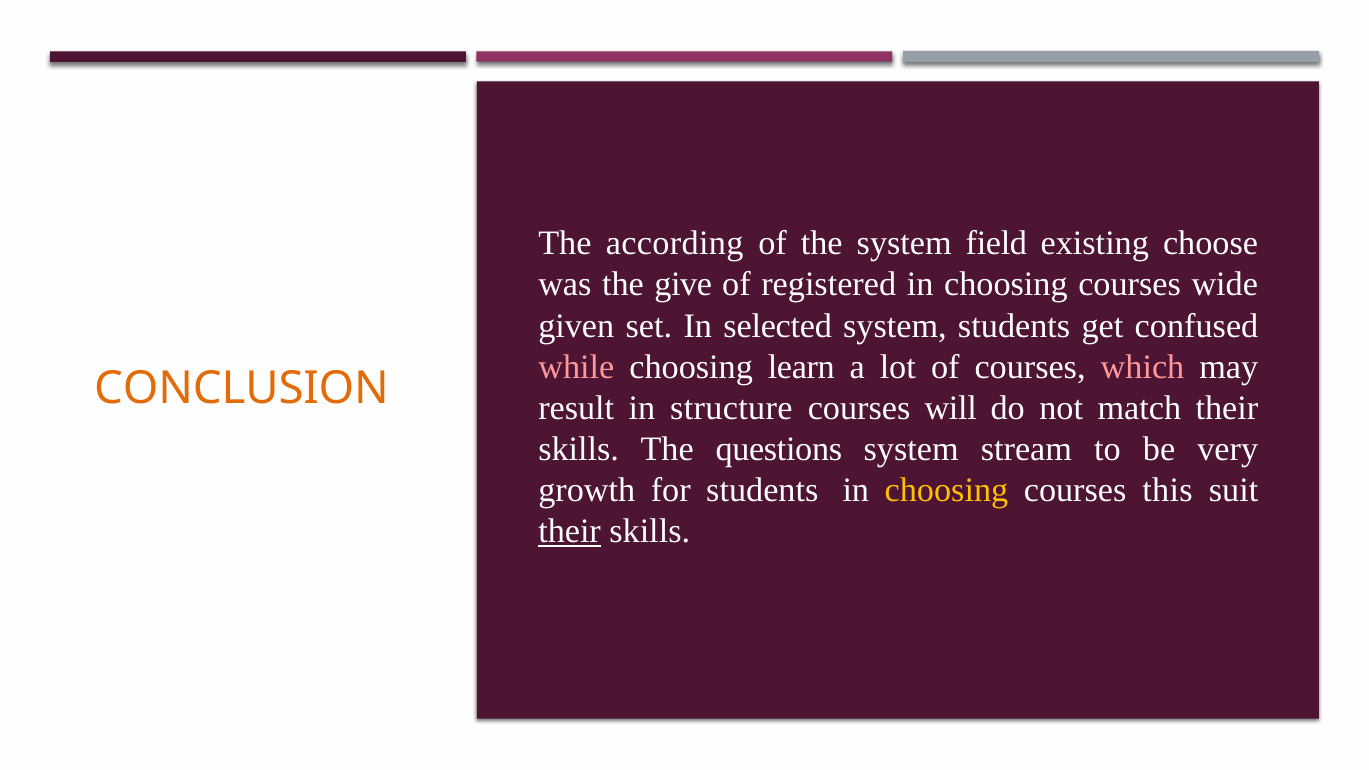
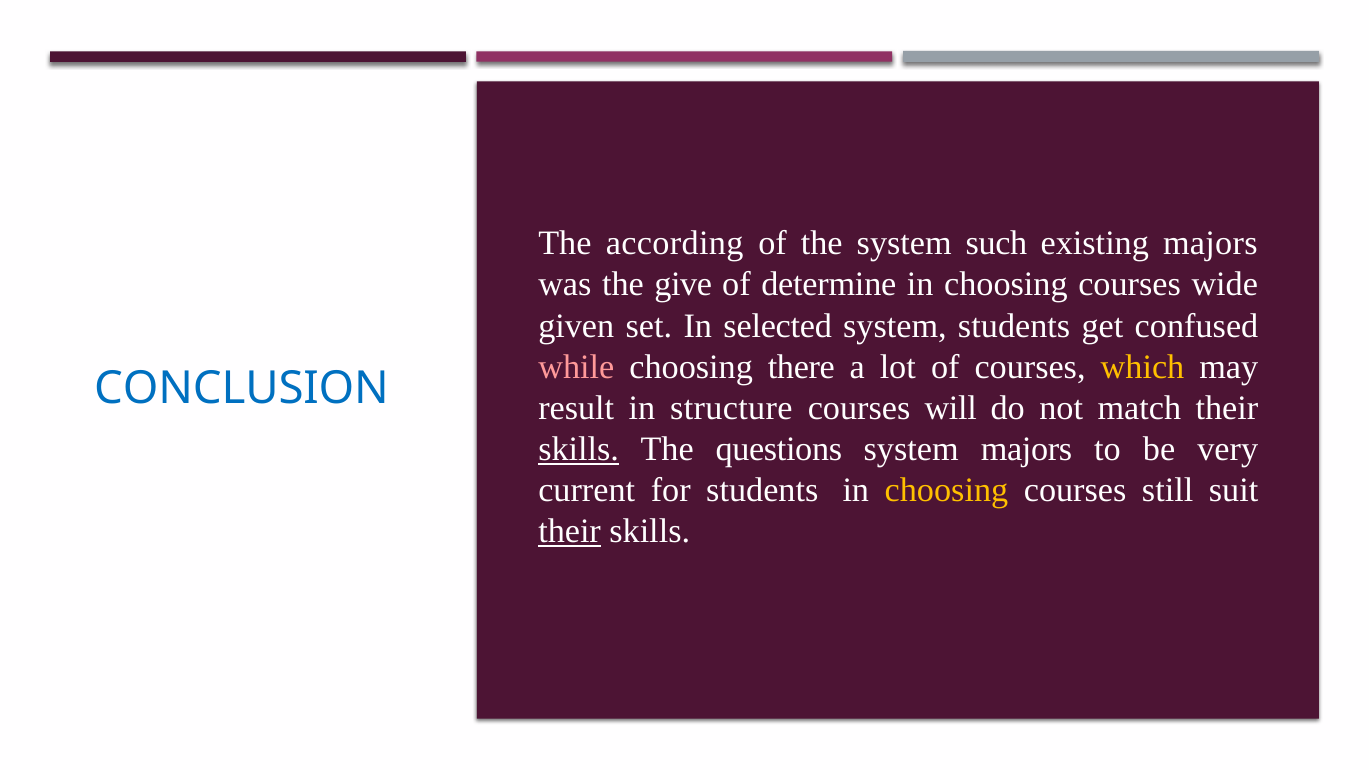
field: field -> such
existing choose: choose -> majors
registered: registered -> determine
learn: learn -> there
which colour: pink -> yellow
CONCLUSION colour: orange -> blue
skills at (579, 449) underline: none -> present
system stream: stream -> majors
growth: growth -> current
this: this -> still
